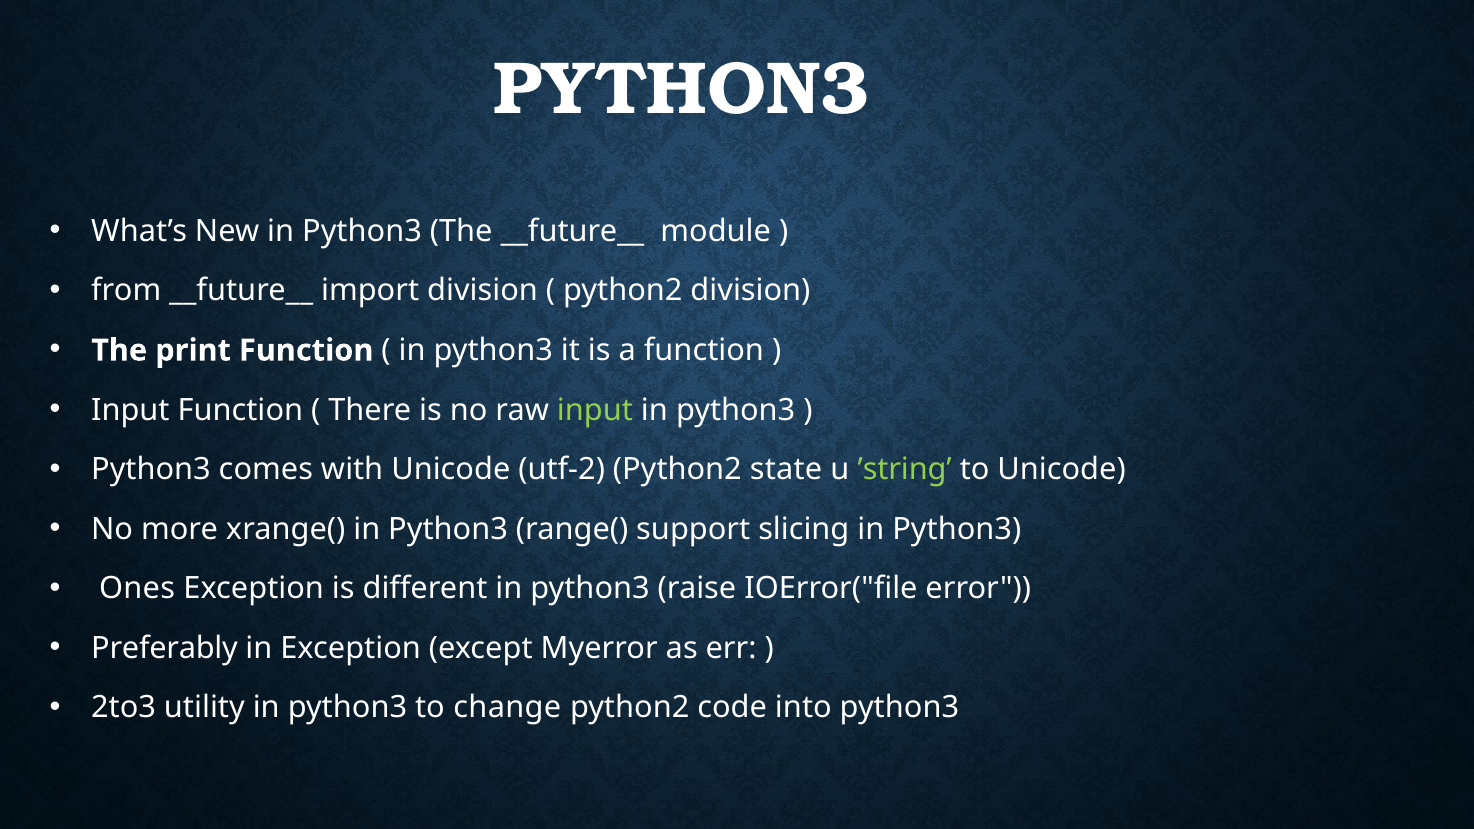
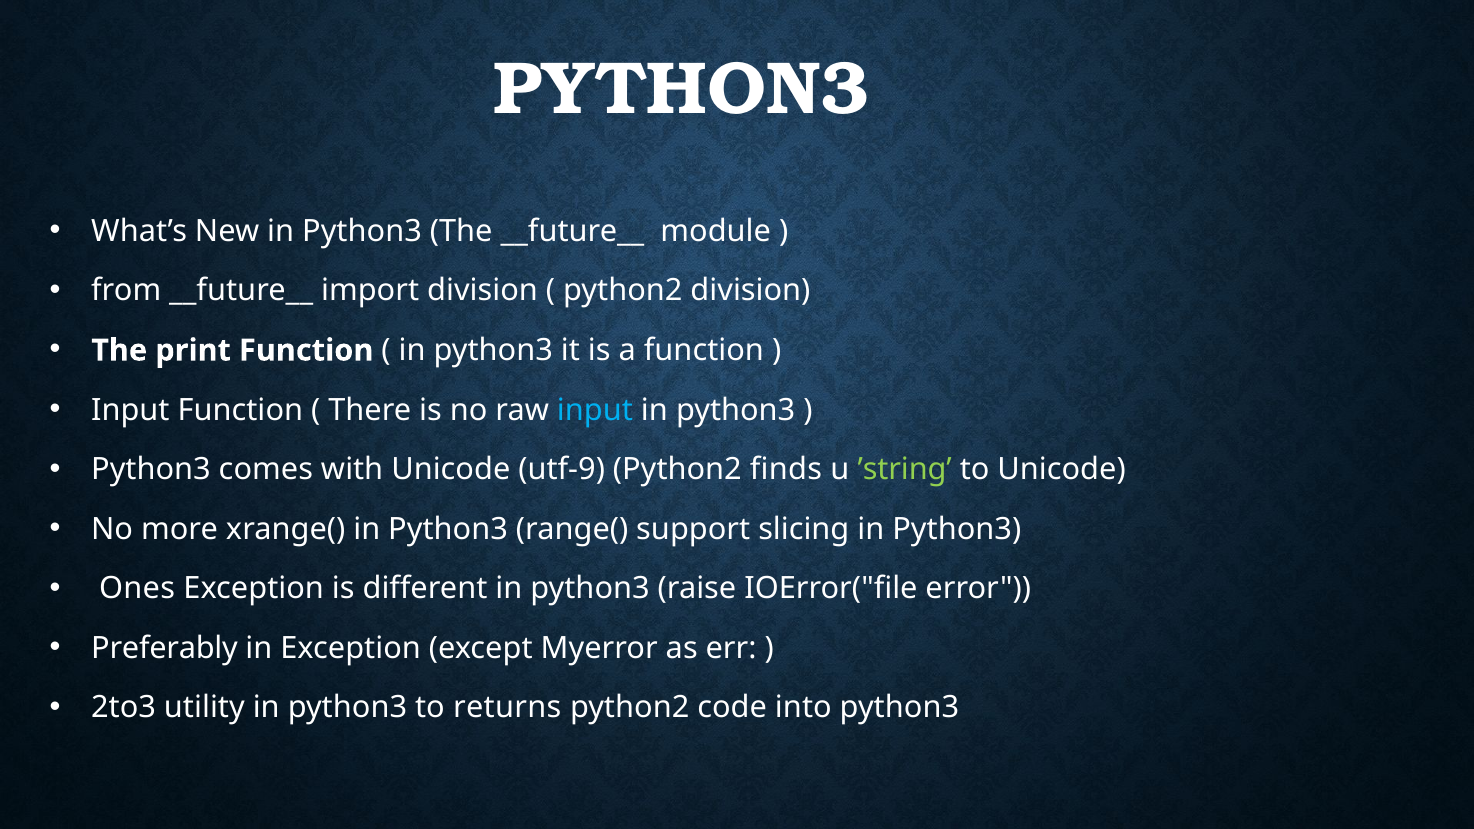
input at (595, 410) colour: light green -> light blue
utf-2: utf-2 -> utf-9
state: state -> finds
change: change -> returns
